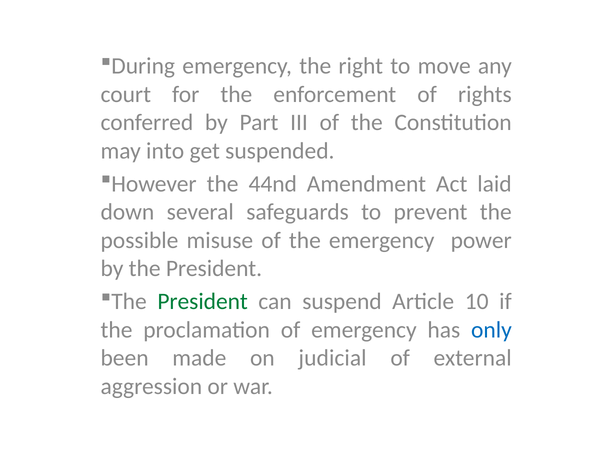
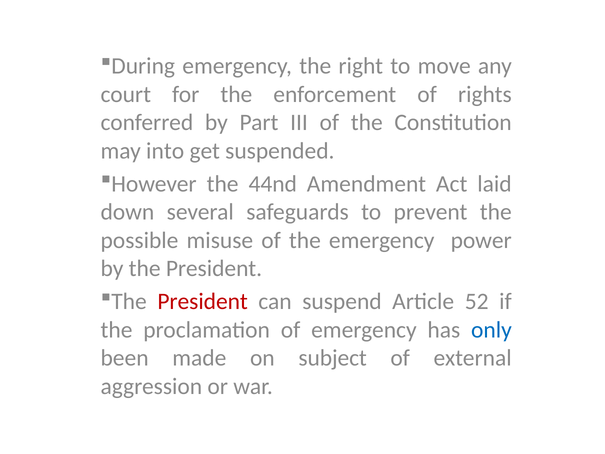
President at (203, 301) colour: green -> red
10: 10 -> 52
judicial: judicial -> subject
